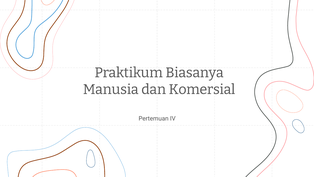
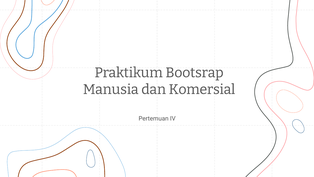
Biasanya: Biasanya -> Bootsrap
